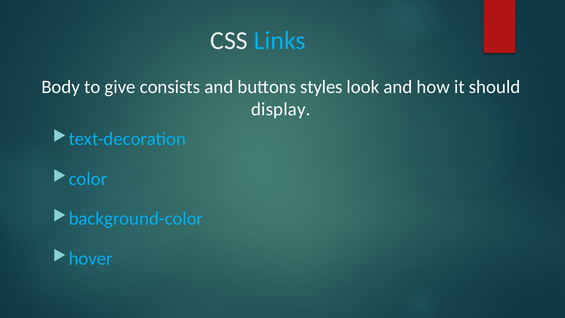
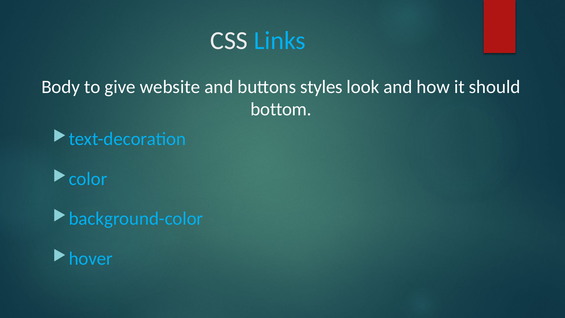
consists: consists -> website
display: display -> bottom
